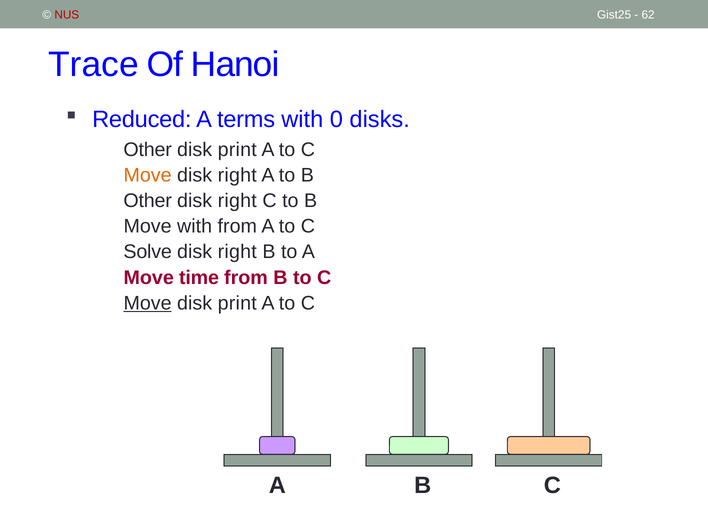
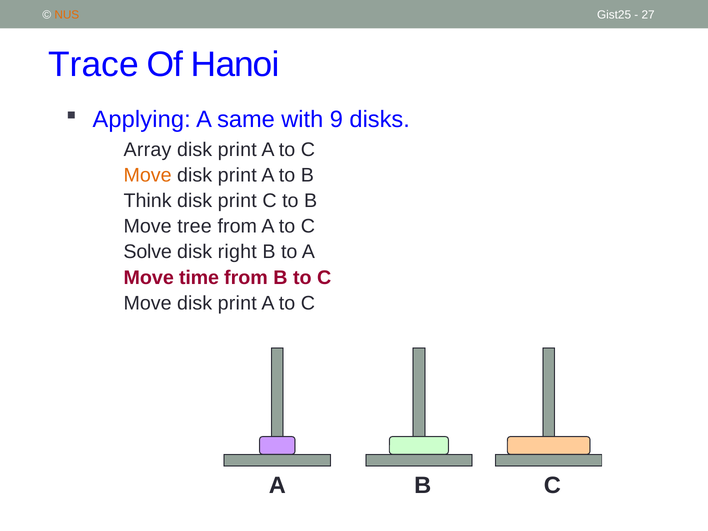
NUS colour: red -> orange
62: 62 -> 27
Reduced: Reduced -> Applying
terms: terms -> same
0: 0 -> 9
Other at (148, 150): Other -> Array
right at (237, 175): right -> print
Other at (148, 201): Other -> Think
right at (237, 201): right -> print
Move with: with -> tree
Move at (148, 303) underline: present -> none
